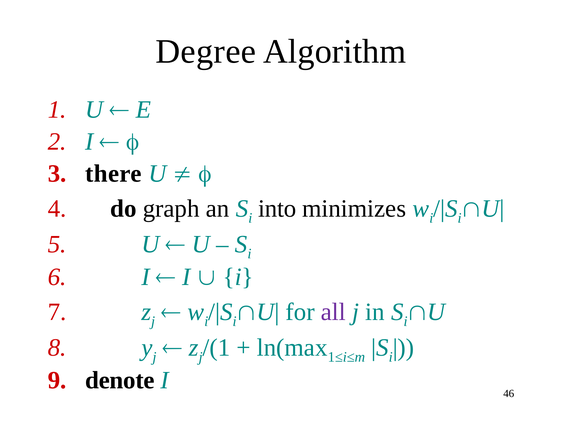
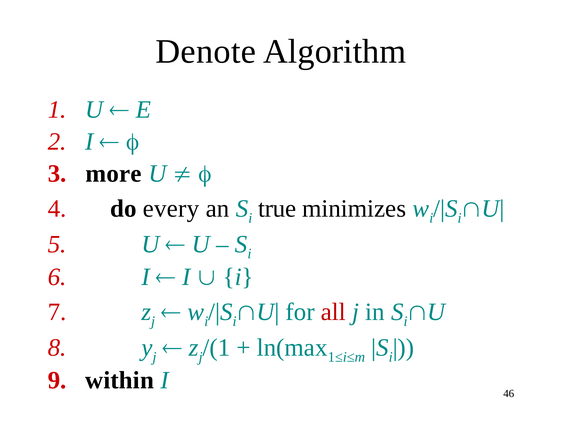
Degree: Degree -> Denote
there: there -> more
graph: graph -> every
into: into -> true
all colour: purple -> red
denote: denote -> within
